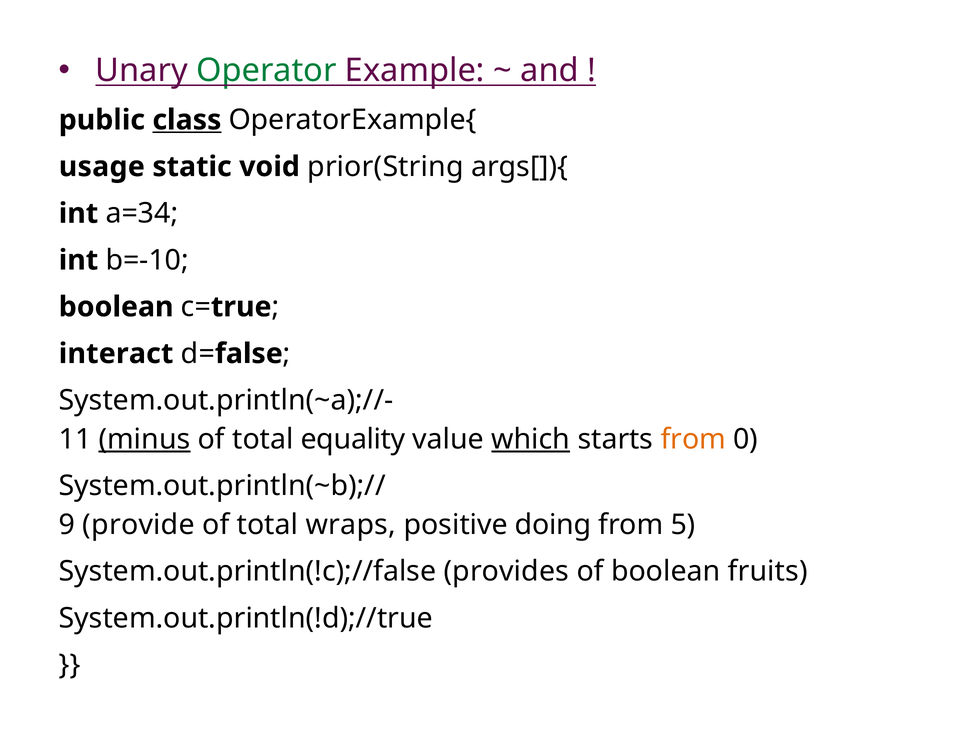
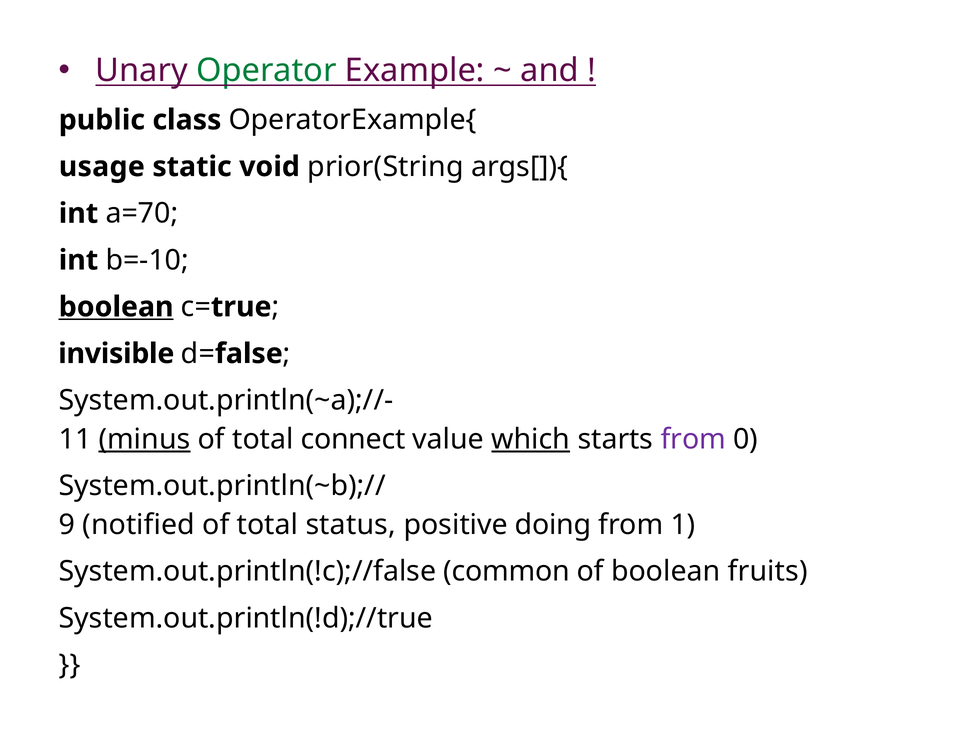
class underline: present -> none
a=34: a=34 -> a=70
boolean at (116, 307) underline: none -> present
interact: interact -> invisible
equality: equality -> connect
from at (693, 439) colour: orange -> purple
provide: provide -> notified
wraps: wraps -> status
5: 5 -> 1
provides: provides -> common
